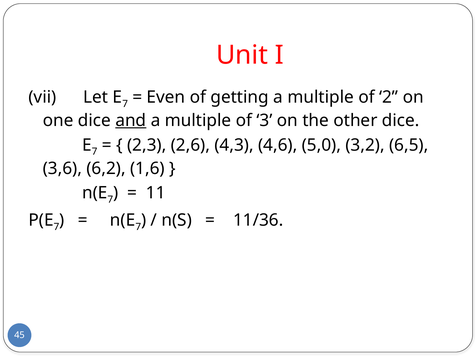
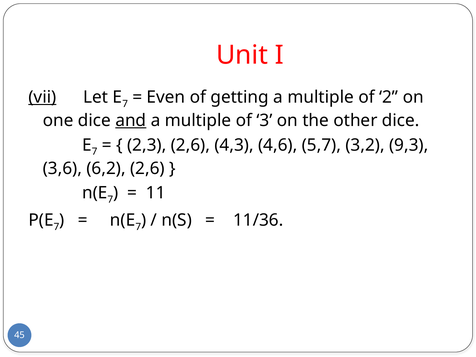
vii underline: none -> present
5,0: 5,0 -> 5,7
6,5: 6,5 -> 9,3
6,2 1,6: 1,6 -> 2,6
